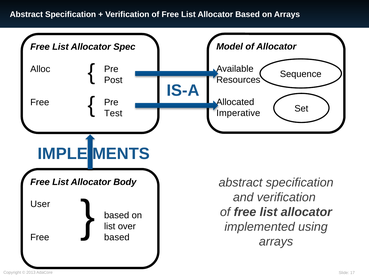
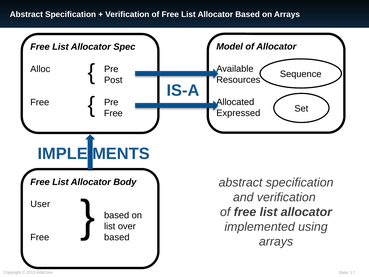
Imperative: Imperative -> Expressed
Test at (113, 113): Test -> Free
